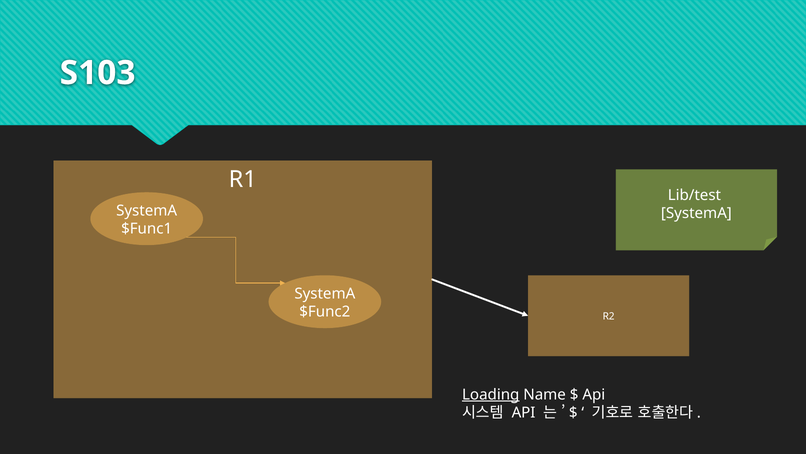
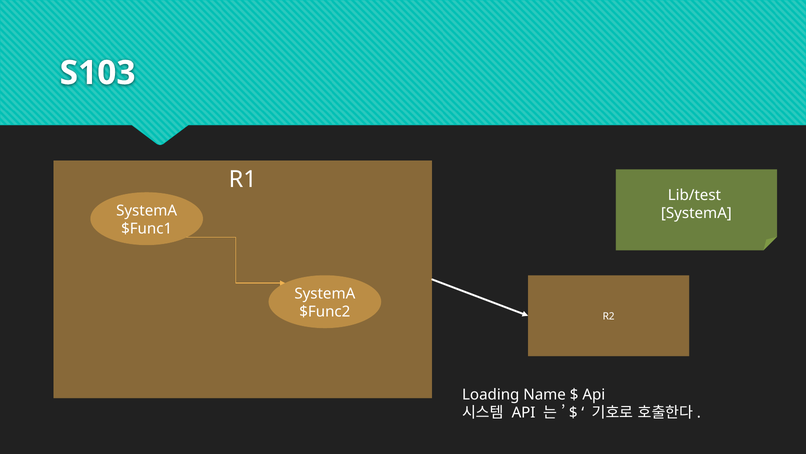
Loading underline: present -> none
